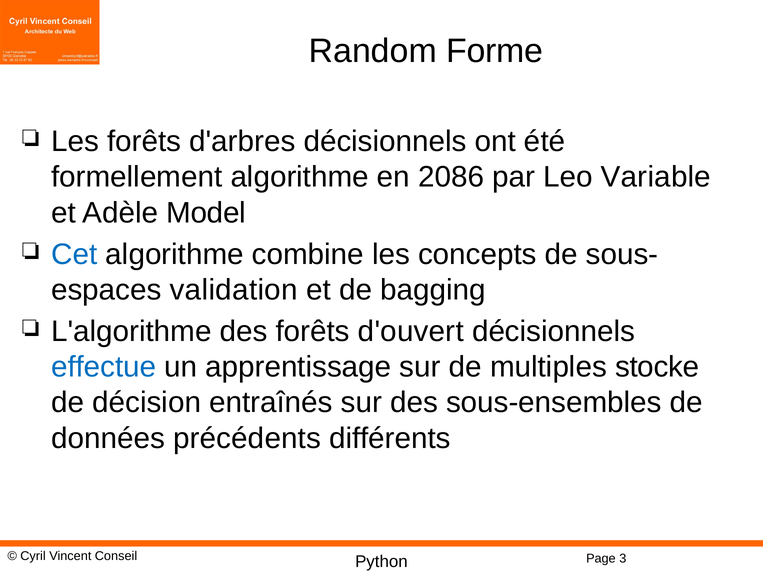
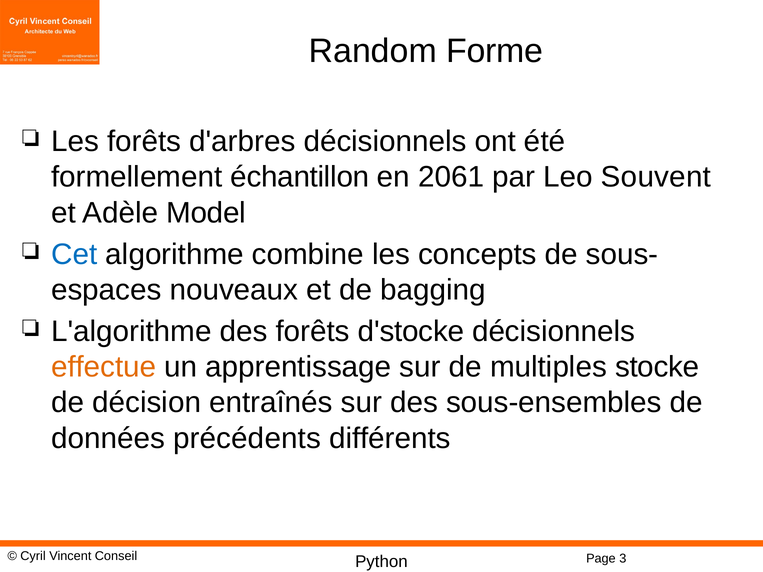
formellement algorithme: algorithme -> échantillon
2086: 2086 -> 2061
Variable: Variable -> Souvent
validation: validation -> nouveaux
d'ouvert: d'ouvert -> d'stocke
effectue colour: blue -> orange
